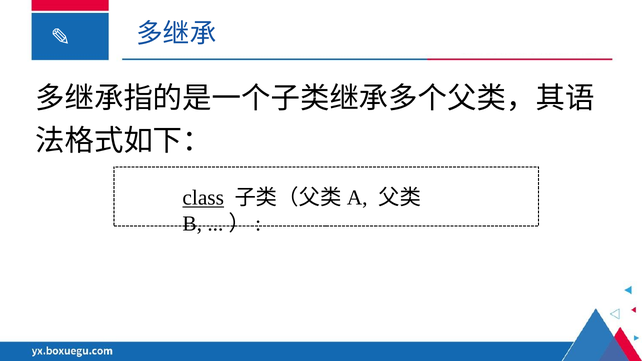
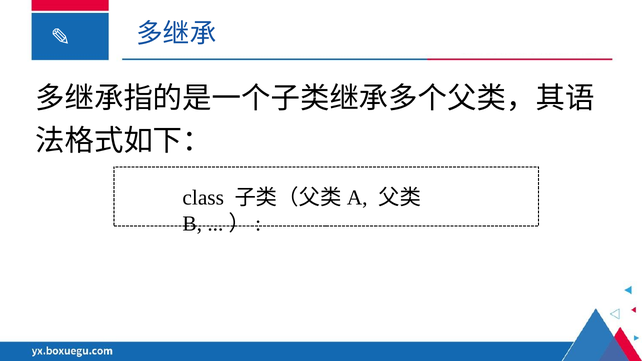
class underline: present -> none
